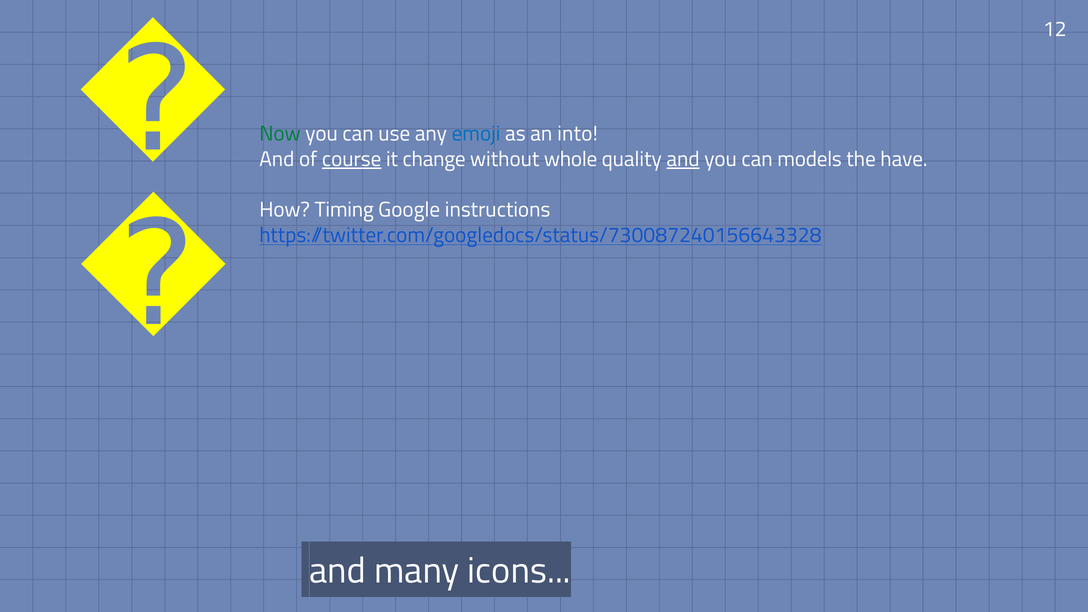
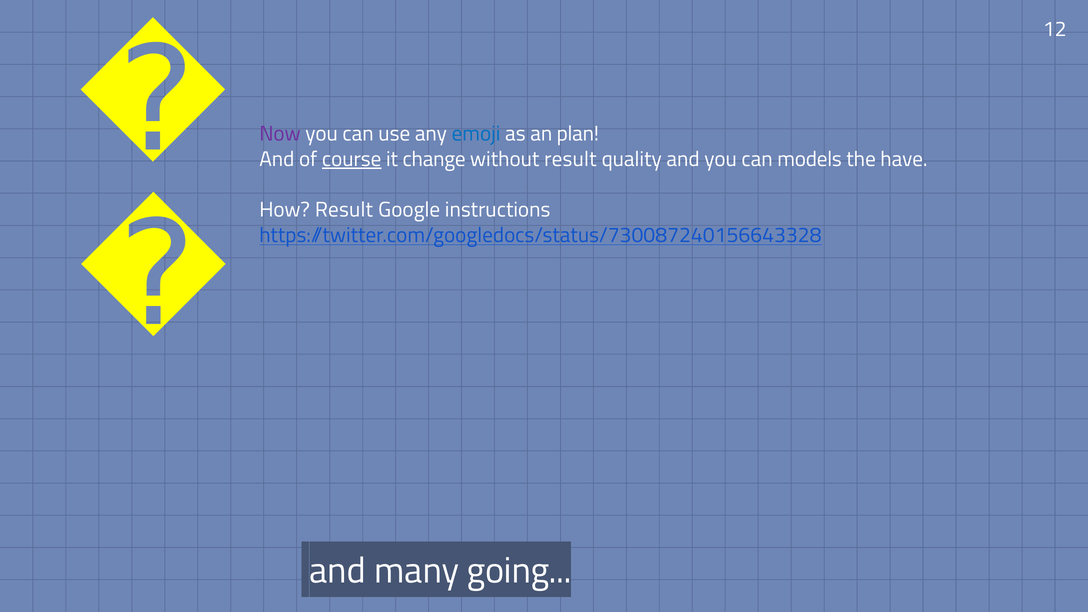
Now colour: green -> purple
into: into -> plan
without whole: whole -> result
and at (683, 159) underline: present -> none
How Timing: Timing -> Result
icons: icons -> going
